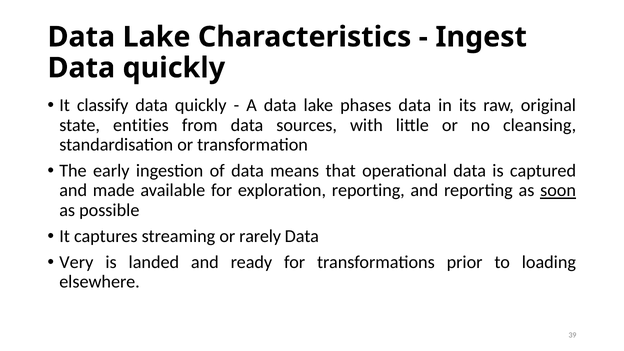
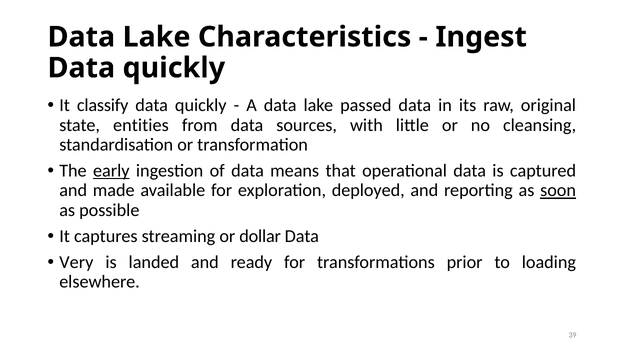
phases: phases -> passed
early underline: none -> present
exploration reporting: reporting -> deployed
rarely: rarely -> dollar
